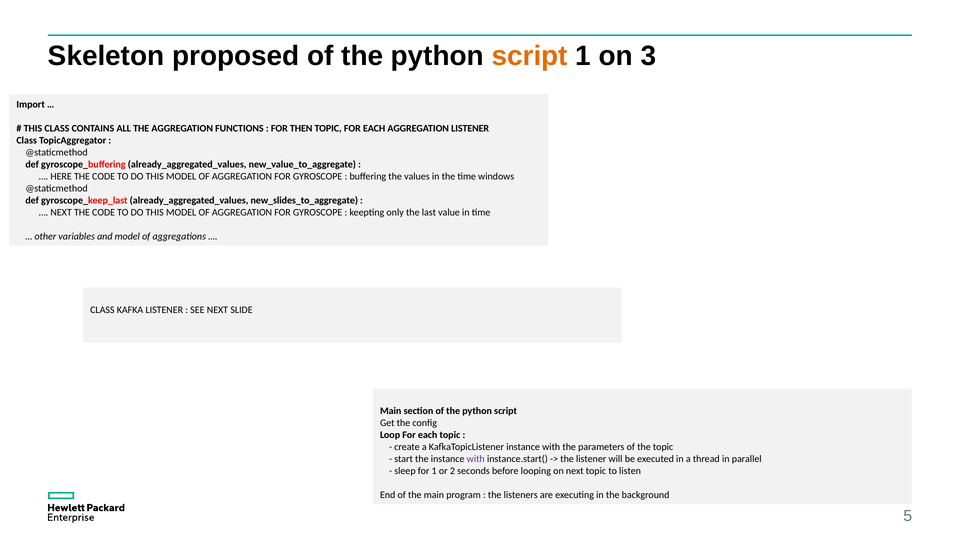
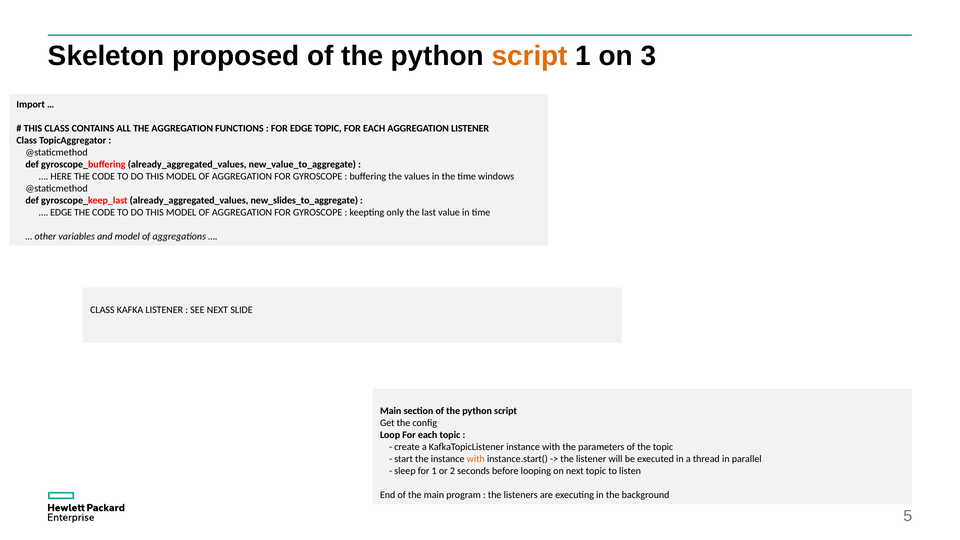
FOR THEN: THEN -> EDGE
NEXT at (61, 213): NEXT -> EDGE
with at (476, 459) colour: purple -> orange
